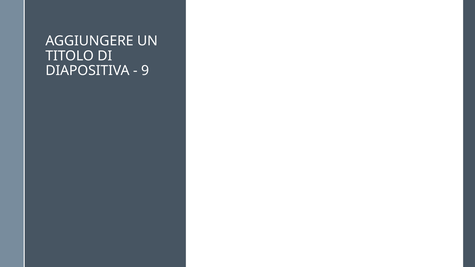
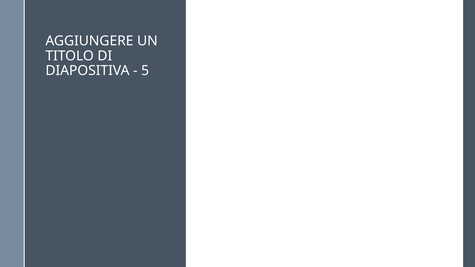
9: 9 -> 5
